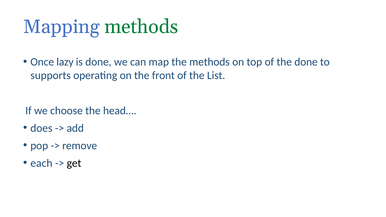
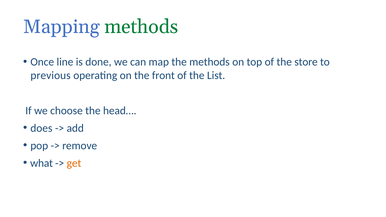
lazy: lazy -> line
the done: done -> store
supports: supports -> previous
each: each -> what
get colour: black -> orange
